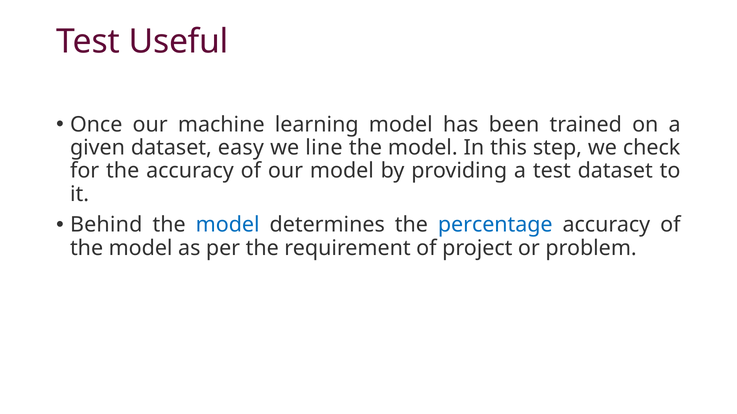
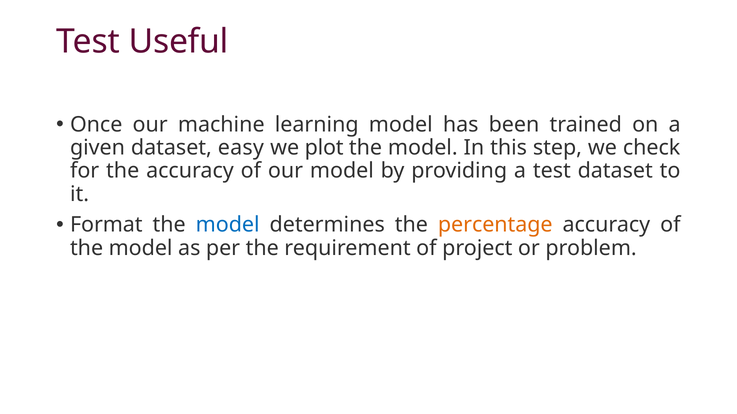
line: line -> plot
Behind: Behind -> Format
percentage colour: blue -> orange
